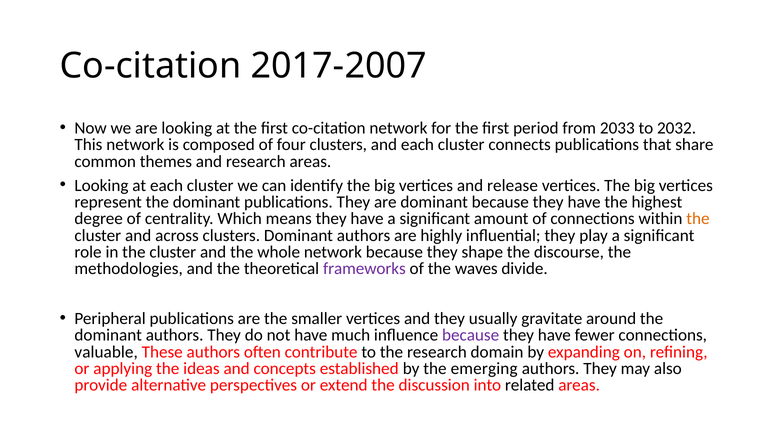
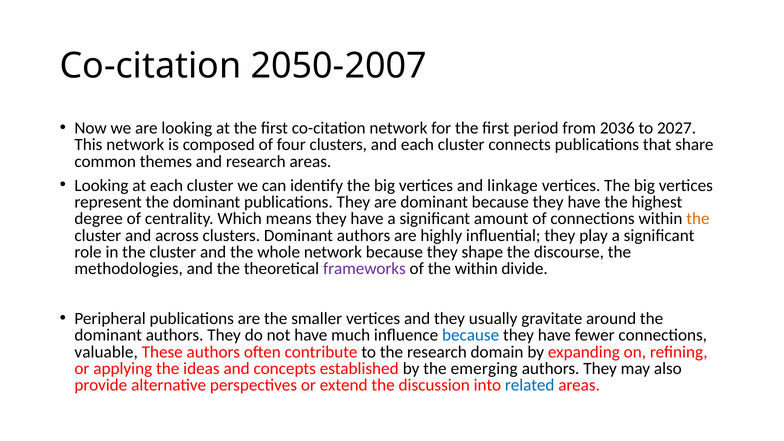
2017-2007: 2017-2007 -> 2050-2007
2033: 2033 -> 2036
2032: 2032 -> 2027
release: release -> linkage
the waves: waves -> within
because at (471, 335) colour: purple -> blue
related colour: black -> blue
